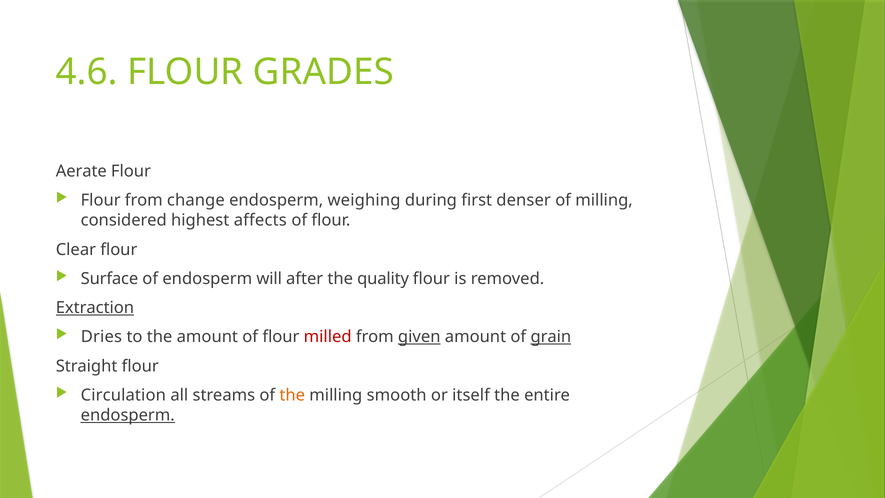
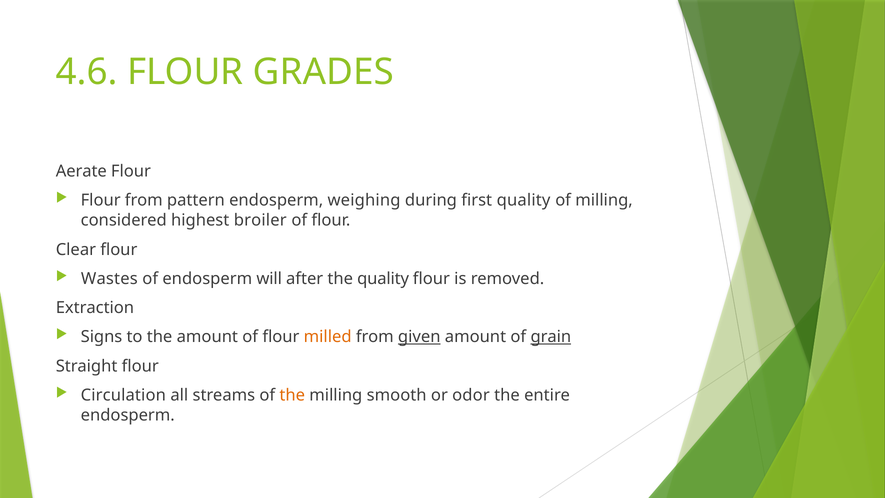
change: change -> pattern
first denser: denser -> quality
affects: affects -> broiler
Surface: Surface -> Wastes
Extraction underline: present -> none
Dries: Dries -> Signs
milled colour: red -> orange
itself: itself -> odor
endosperm at (128, 415) underline: present -> none
